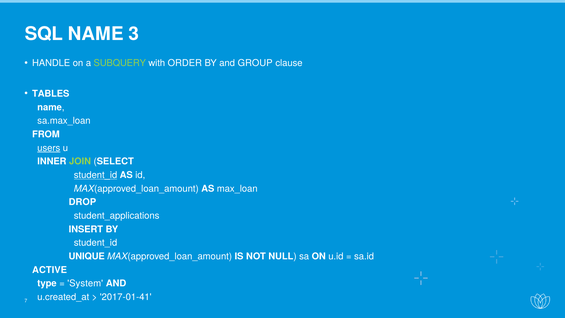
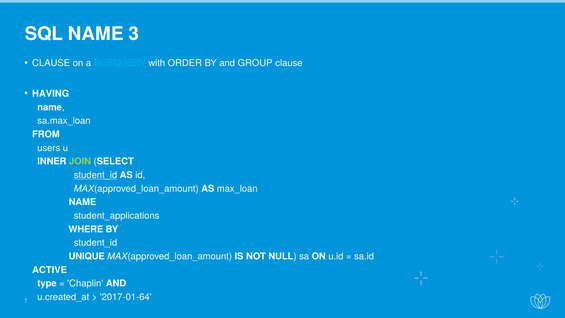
HANDLE at (51, 63): HANDLE -> CLAUSE
SUBQUERY colour: light green -> light blue
TABLES: TABLES -> HAVING
users underline: present -> none
DROP at (82, 202): DROP -> NAME
INSERT: INSERT -> WHERE
System: System -> Chaplin
2017-01-41: 2017-01-41 -> 2017-01-64
